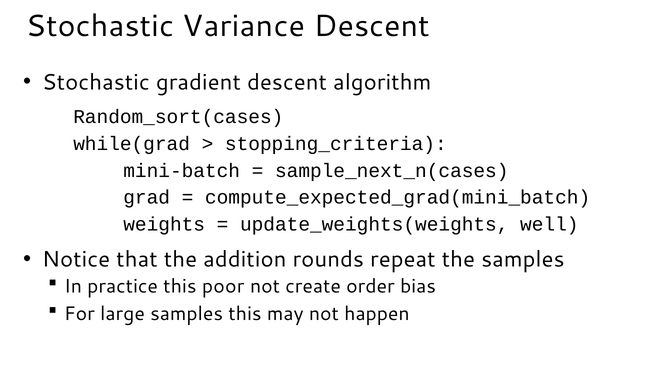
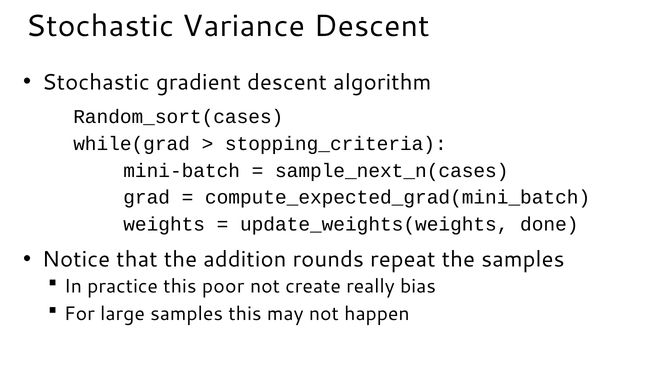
well: well -> done
order: order -> really
